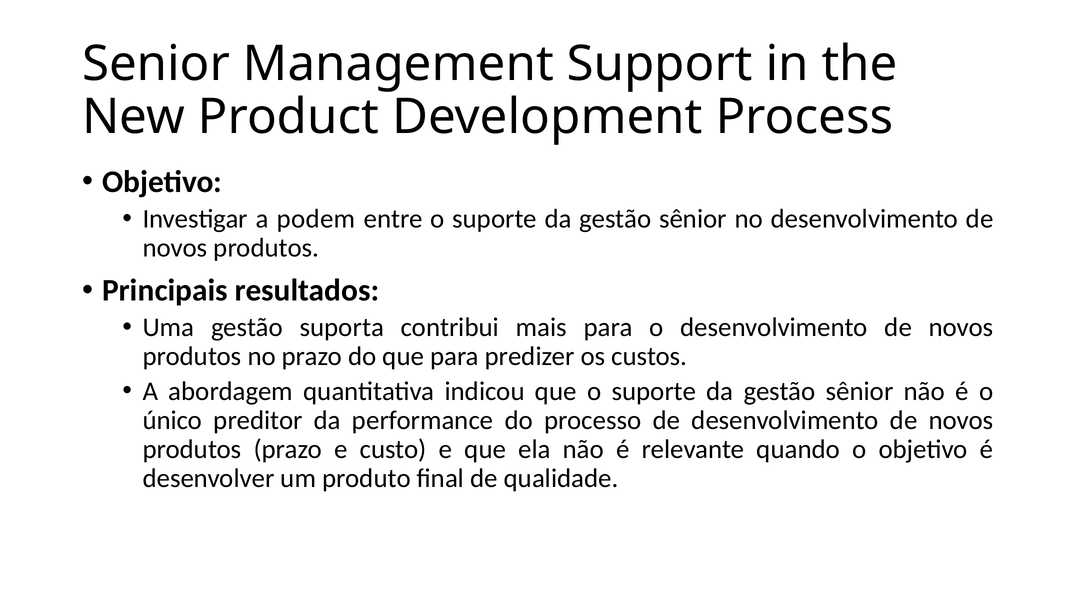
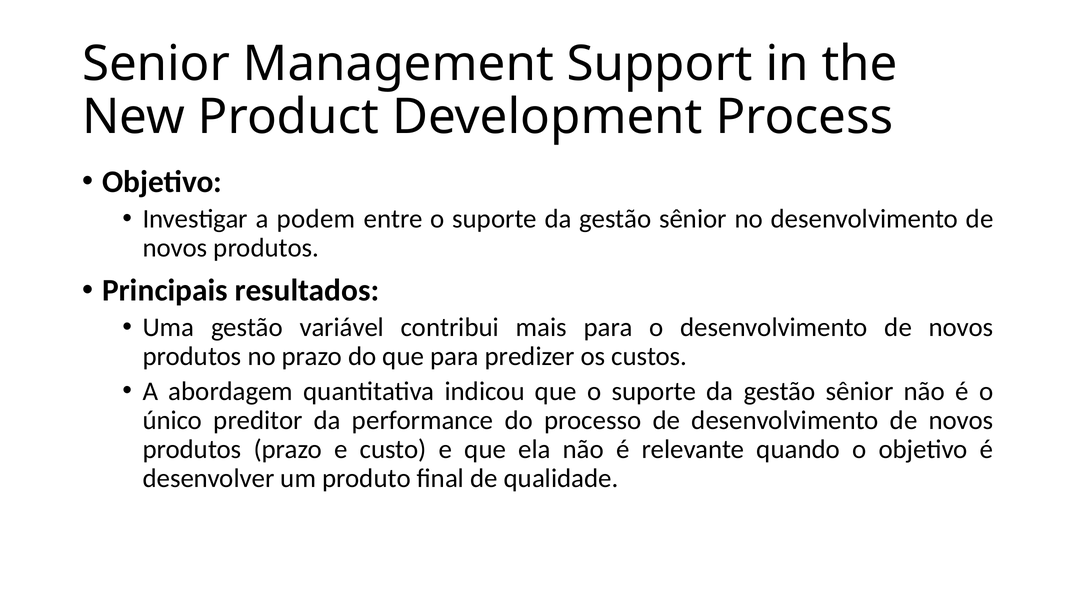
suporta: suporta -> variável
